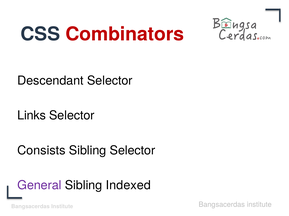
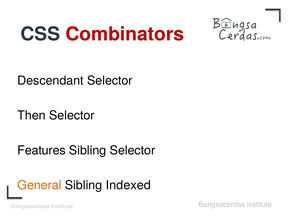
Links: Links -> Then
Consists: Consists -> Features
General colour: purple -> orange
